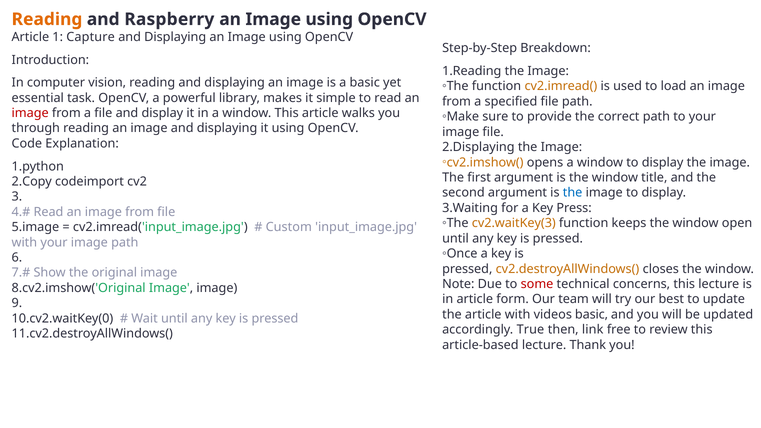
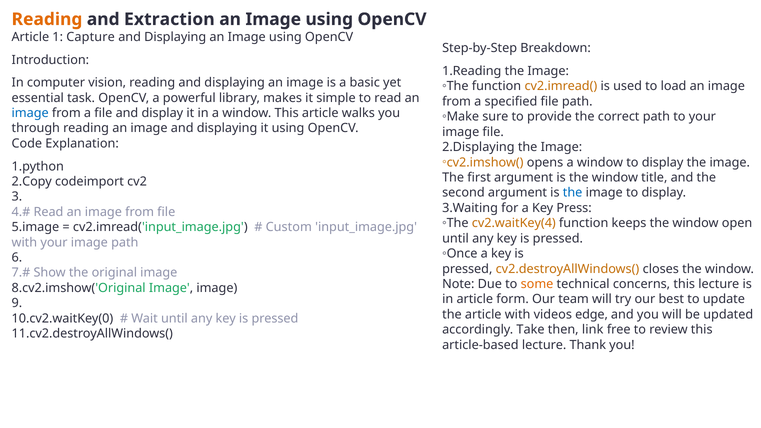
Raspberry: Raspberry -> Extraction
image at (30, 113) colour: red -> blue
cv2.waitKey(3: cv2.waitKey(3 -> cv2.waitKey(4
some colour: red -> orange
videos basic: basic -> edge
True: True -> Take
